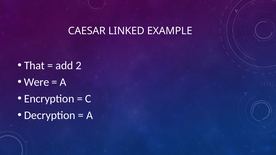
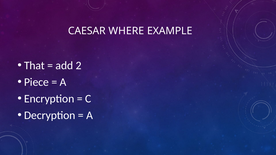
LINKED: LINKED -> WHERE
Were: Were -> Piece
